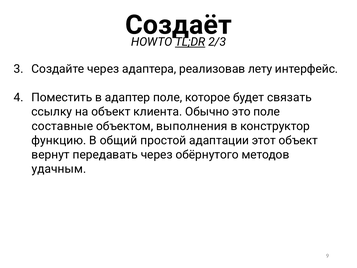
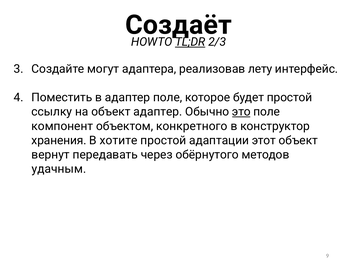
Создайте через: через -> могут
будет связать: связать -> простой
объект клиента: клиента -> адаптер
это underline: none -> present
составные: составные -> компонент
выполнения: выполнения -> конкретного
функцию: функцию -> хранения
общий: общий -> хотите
